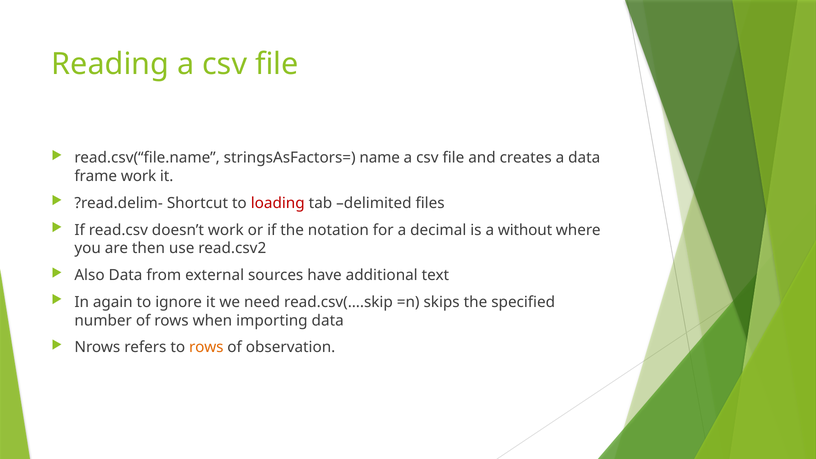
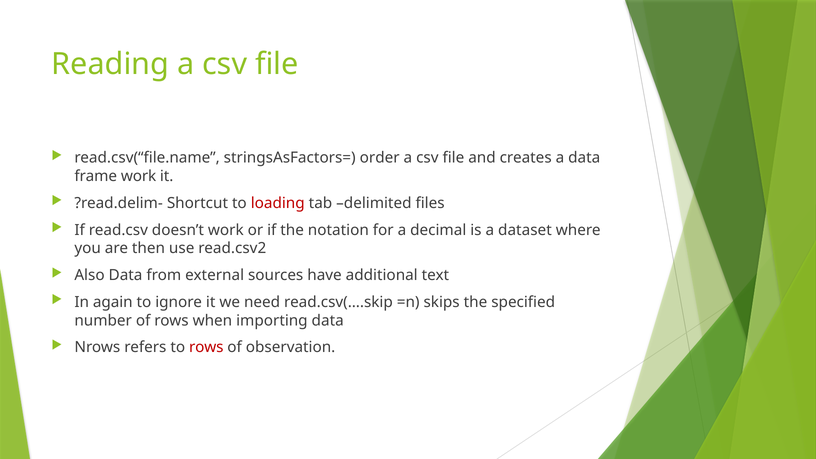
name: name -> order
without: without -> dataset
rows at (206, 347) colour: orange -> red
